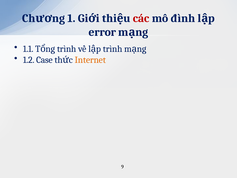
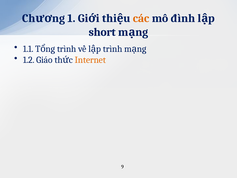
các colour: red -> orange
error: error -> short
Case: Case -> Giáo
